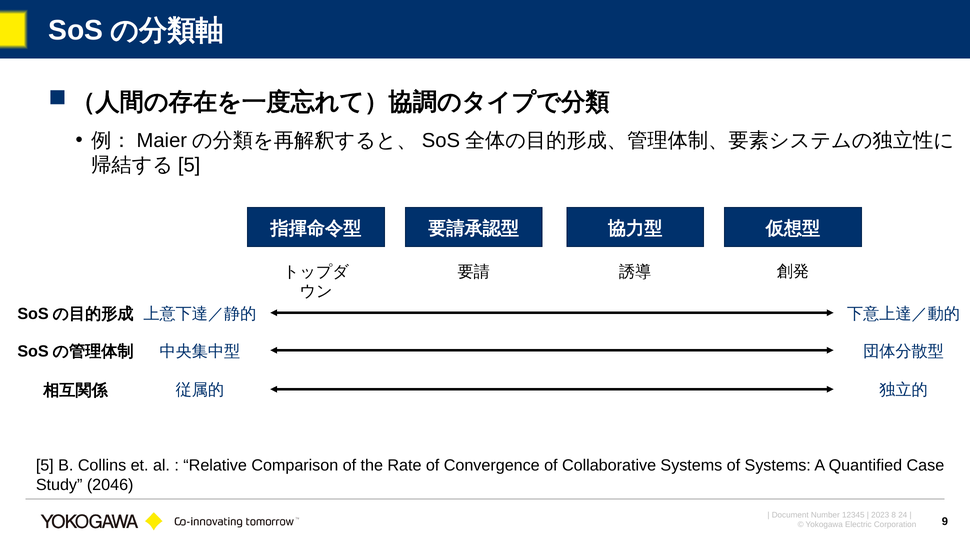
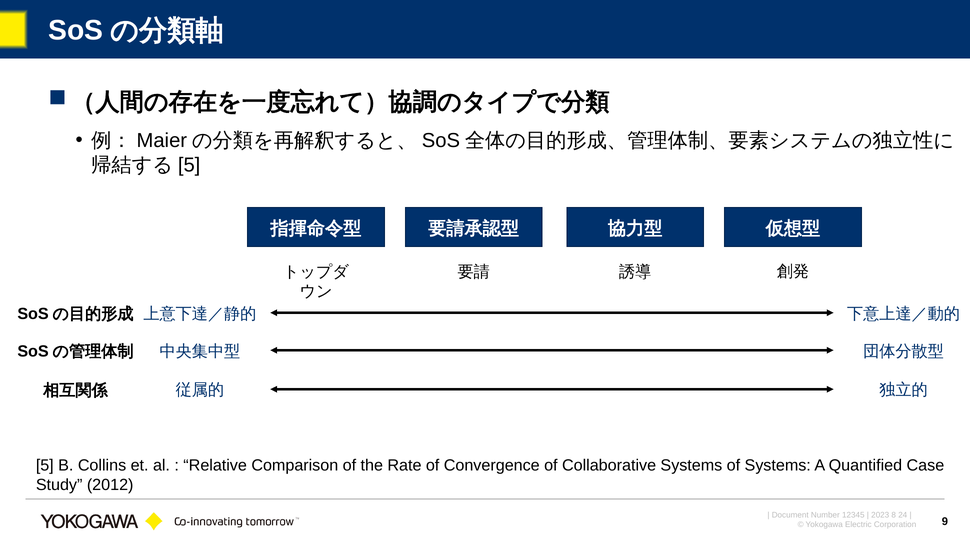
2046: 2046 -> 2012
